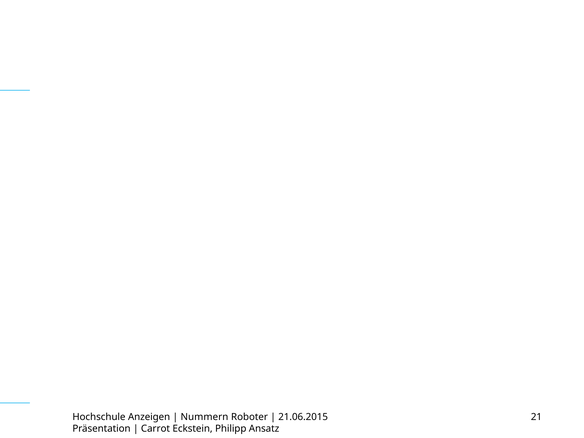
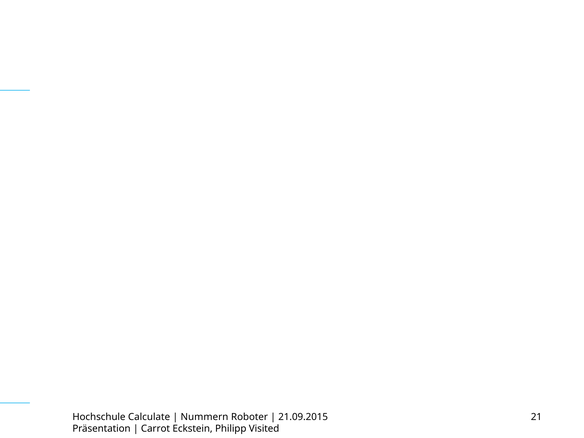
Anzeigen: Anzeigen -> Calculate
21.06.2015: 21.06.2015 -> 21.09.2015
Ansatz: Ansatz -> Visited
